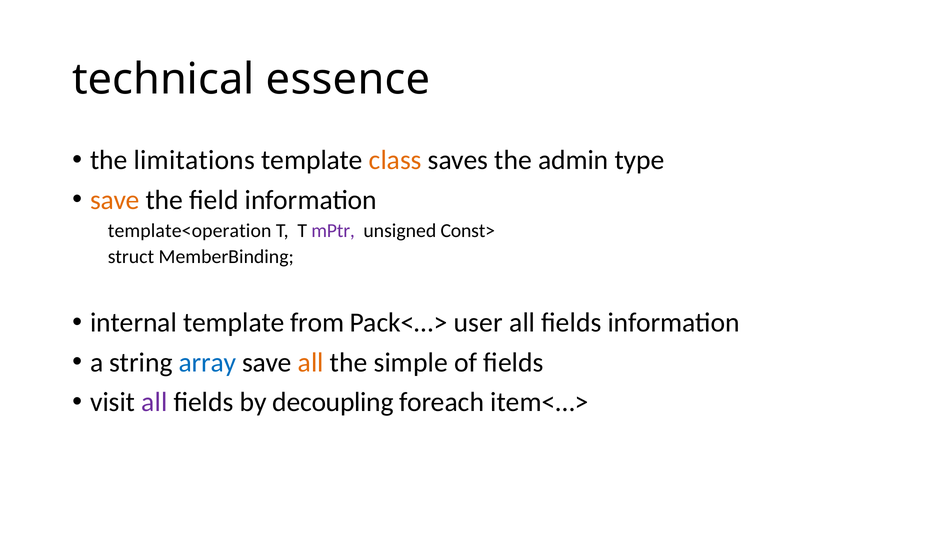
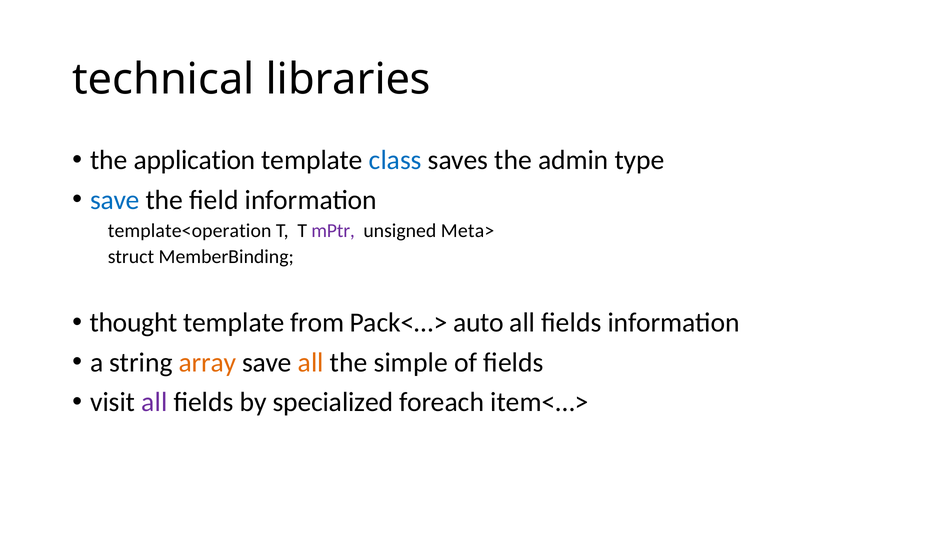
essence: essence -> libraries
limitations: limitations -> application
class colour: orange -> blue
save at (115, 200) colour: orange -> blue
Const>: Const> -> Meta>
internal: internal -> thought
user: user -> auto
array colour: blue -> orange
decoupling: decoupling -> specialized
